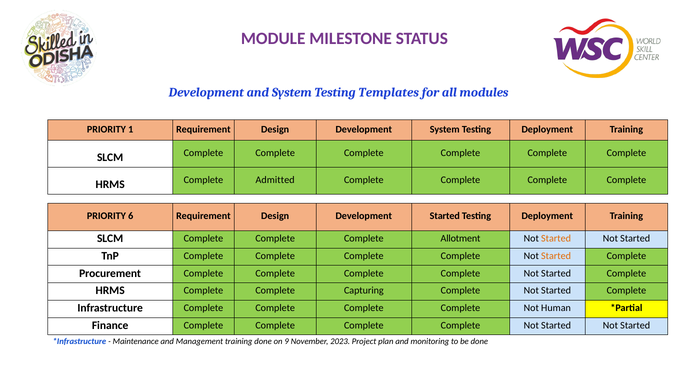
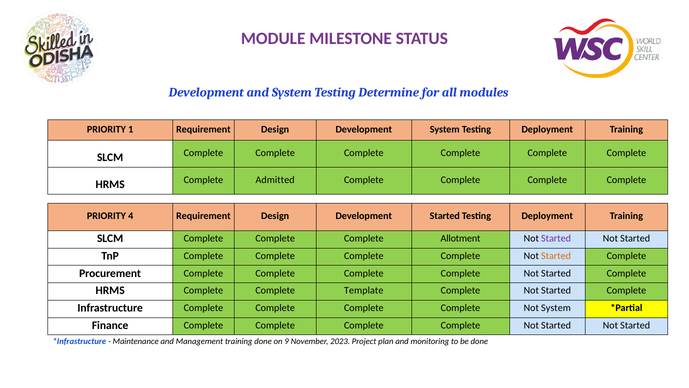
Templates: Templates -> Determine
6: 6 -> 4
Started at (556, 238) colour: orange -> purple
Capturing: Capturing -> Template
Not Human: Human -> System
